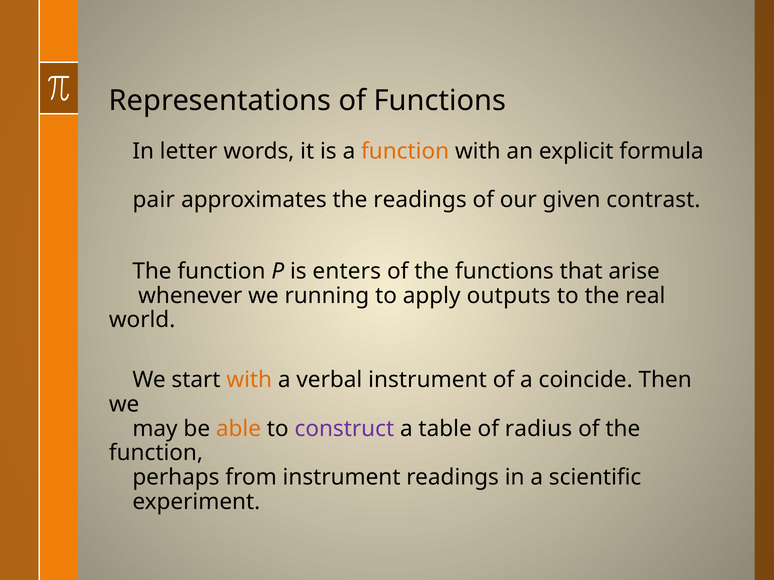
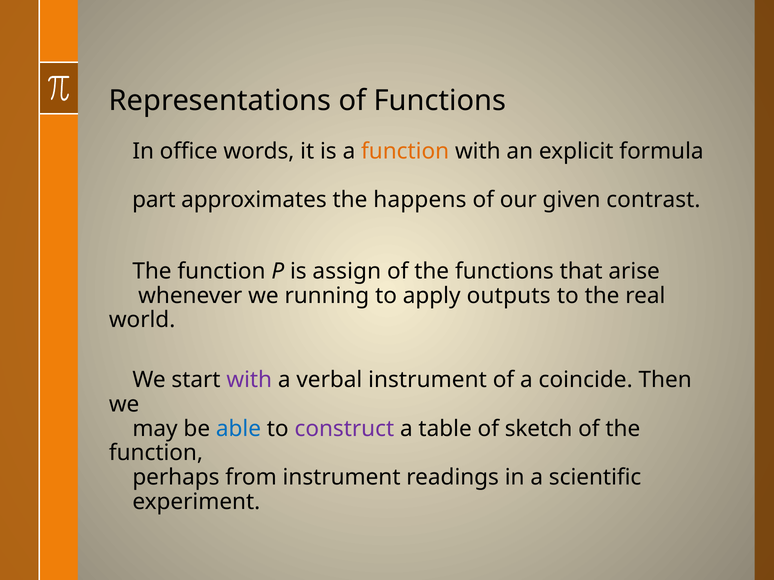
letter: letter -> office
pair: pair -> part
the readings: readings -> happens
enters: enters -> assign
with at (249, 380) colour: orange -> purple
able colour: orange -> blue
radius: radius -> sketch
